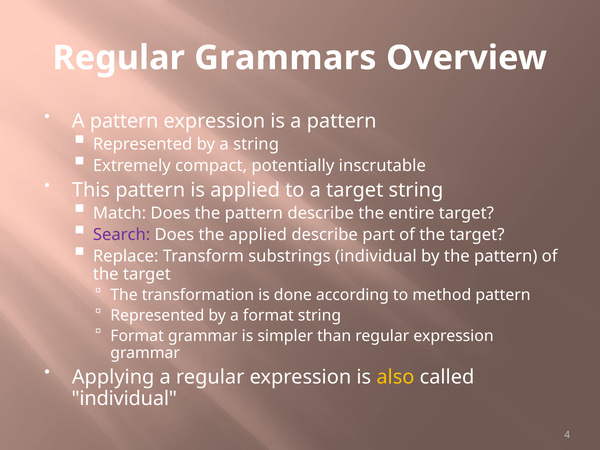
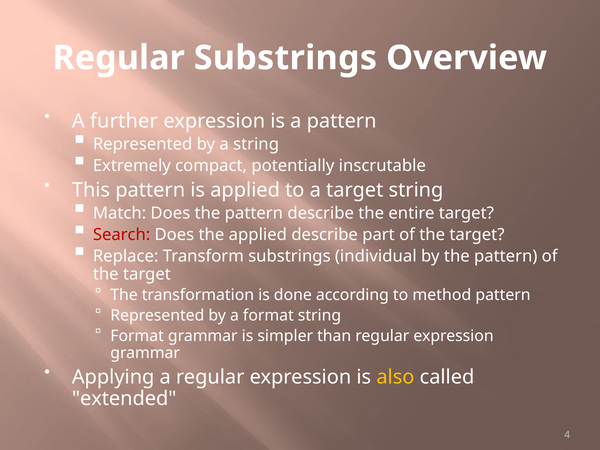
Regular Grammars: Grammars -> Substrings
pattern at (124, 121): pattern -> further
Search colour: purple -> red
individual at (124, 399): individual -> extended
